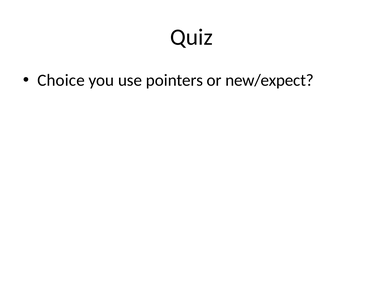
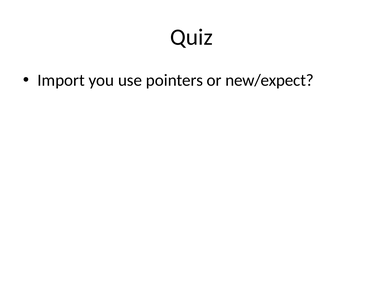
Choice: Choice -> Import
